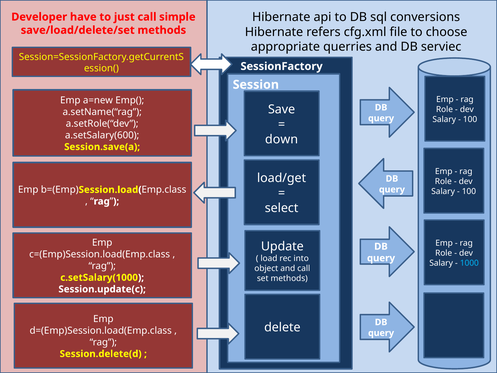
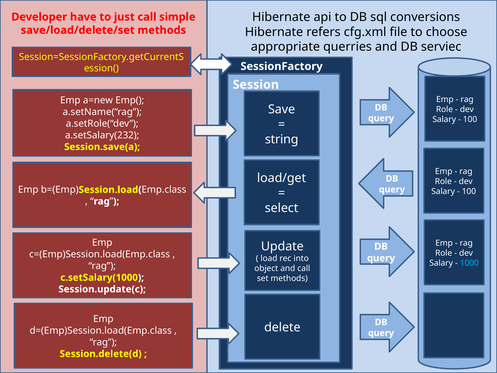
a.setSalary(600: a.setSalary(600 -> a.setSalary(232
down: down -> string
